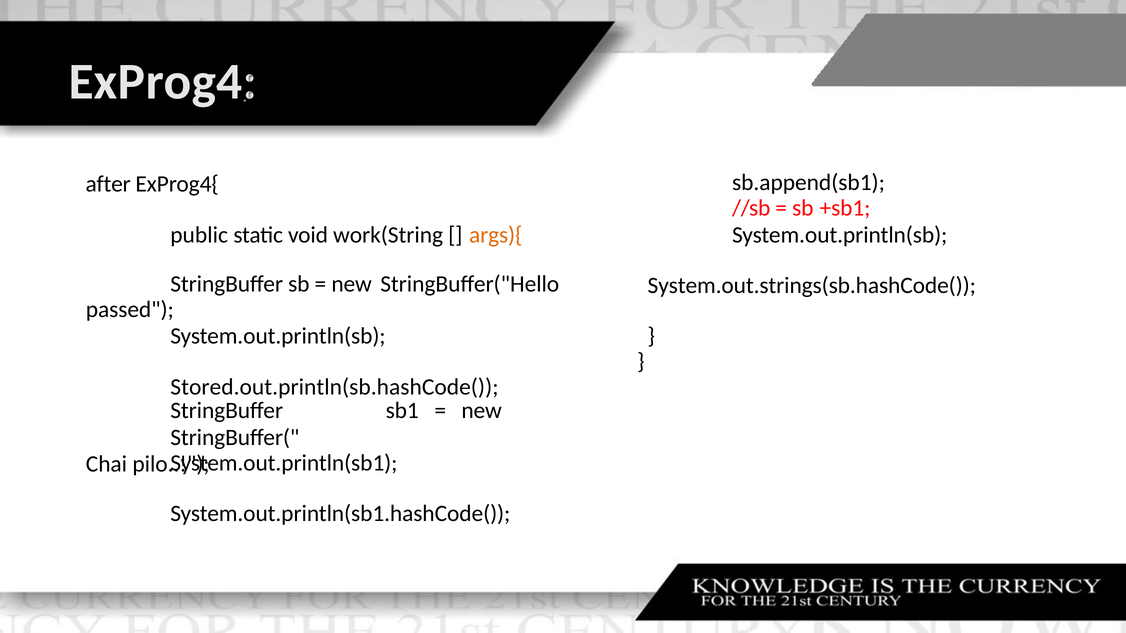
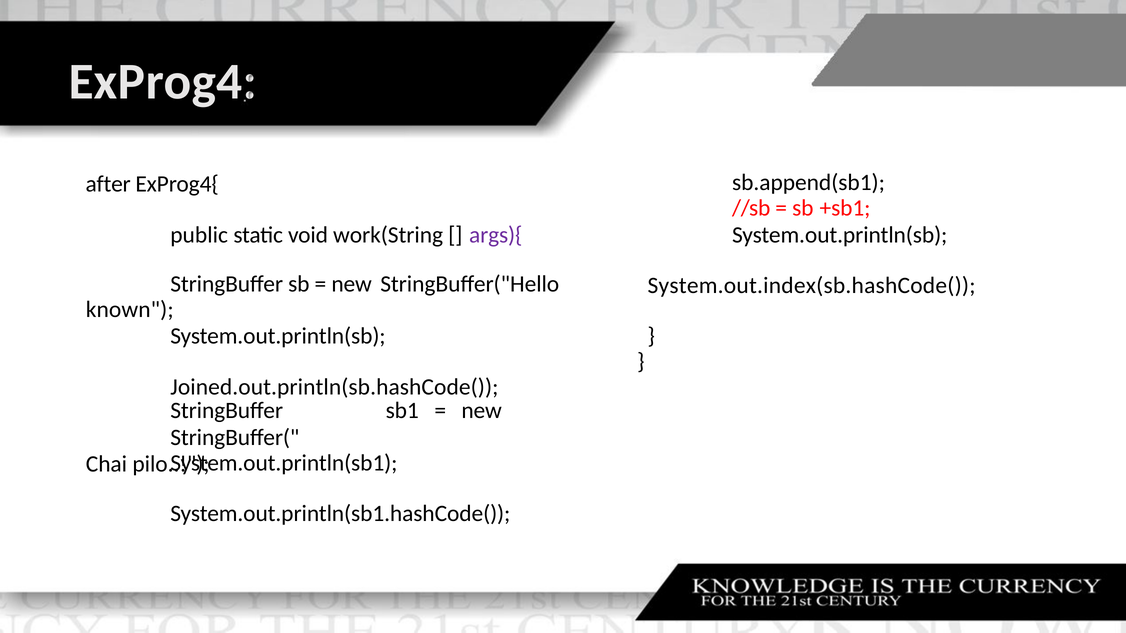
args){ colour: orange -> purple
System.out.strings(sb.hashCode(: System.out.strings(sb.hashCode( -> System.out.index(sb.hashCode(
passed: passed -> known
Stored.out.println(sb.hashCode(: Stored.out.println(sb.hashCode( -> Joined.out.println(sb.hashCode(
